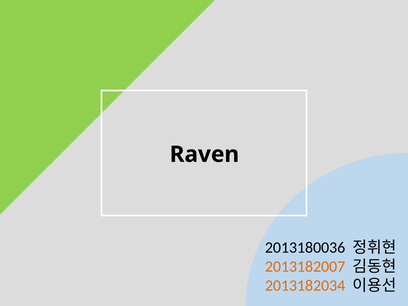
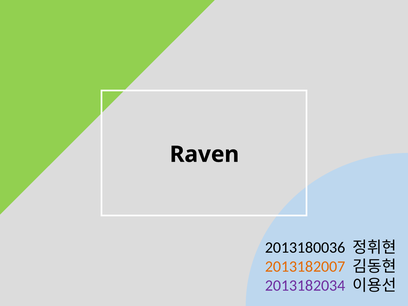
2013182034 colour: orange -> purple
